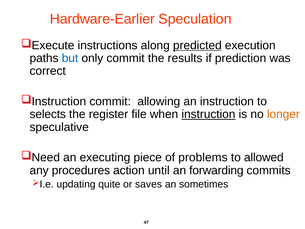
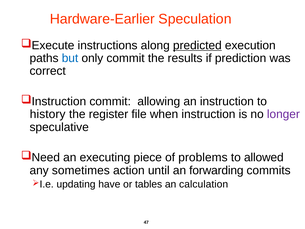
selects: selects -> history
instruction at (208, 114) underline: present -> none
longer colour: orange -> purple
procedures: procedures -> sometimes
quite: quite -> have
saves: saves -> tables
sometimes: sometimes -> calculation
